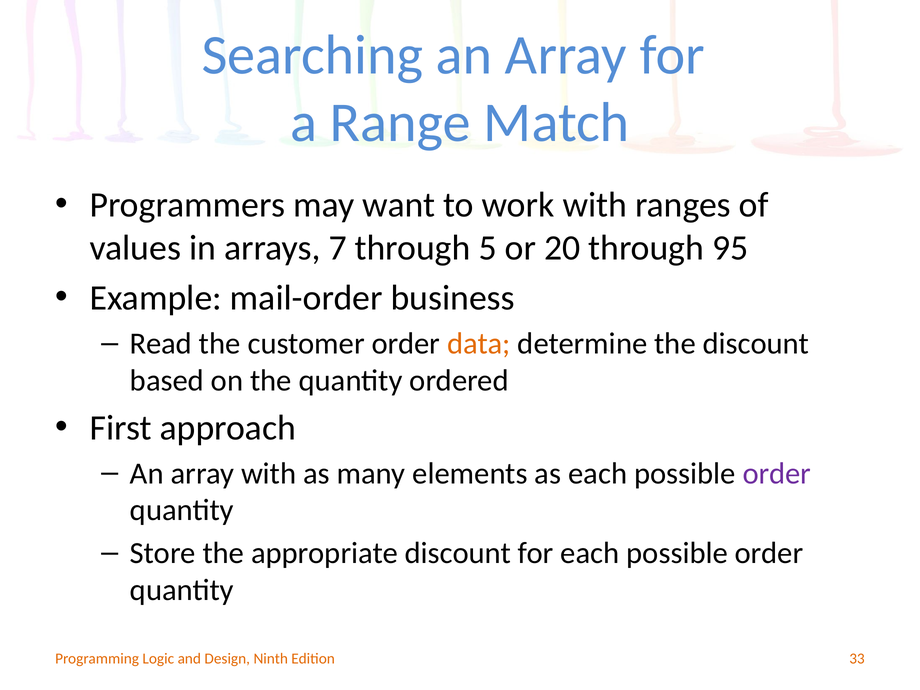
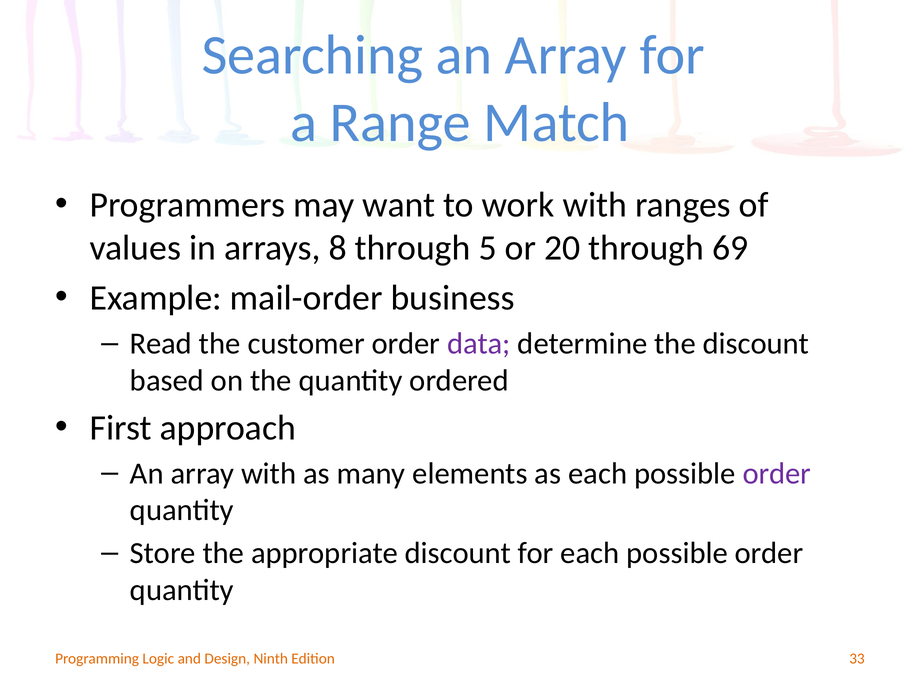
7: 7 -> 8
95: 95 -> 69
data colour: orange -> purple
